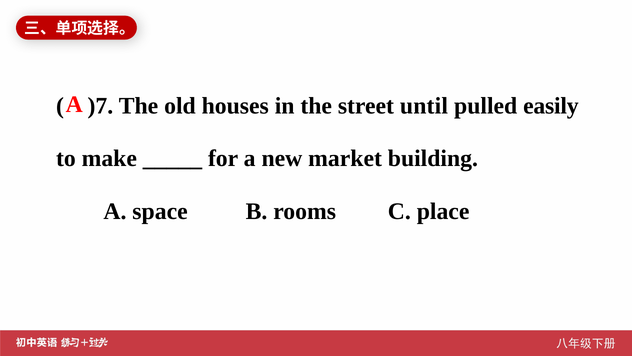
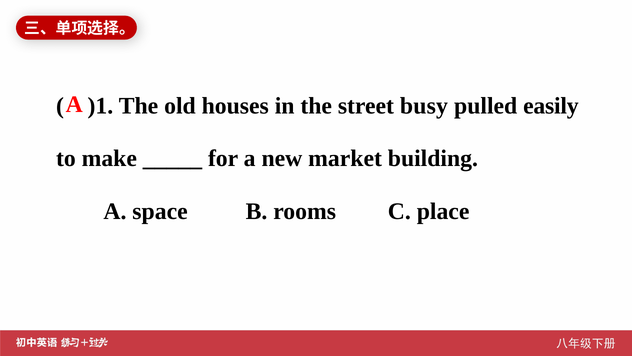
)7: )7 -> )1
until: until -> busy
